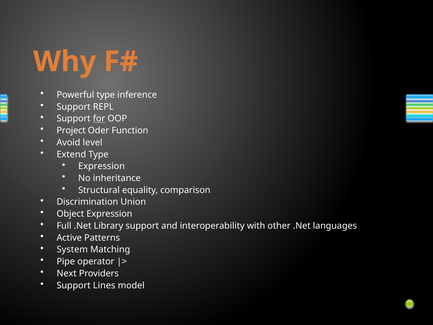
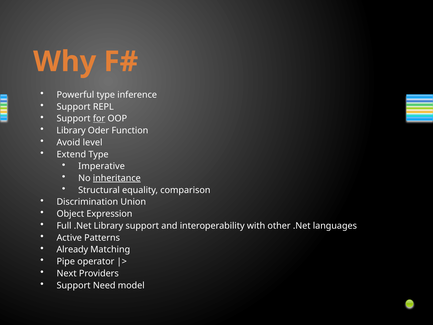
Project at (71, 130): Project -> Library
Expression at (102, 166): Expression -> Imperative
inheritance underline: none -> present
System: System -> Already
Lines: Lines -> Need
